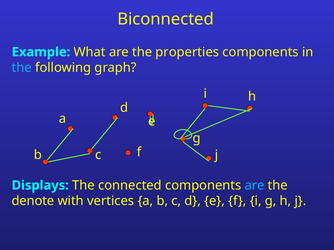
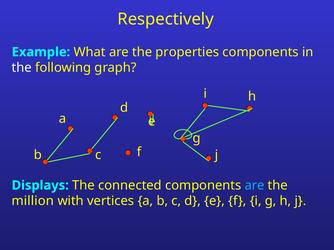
Biconnected: Biconnected -> Respectively
the at (22, 68) colour: light blue -> white
denote: denote -> million
